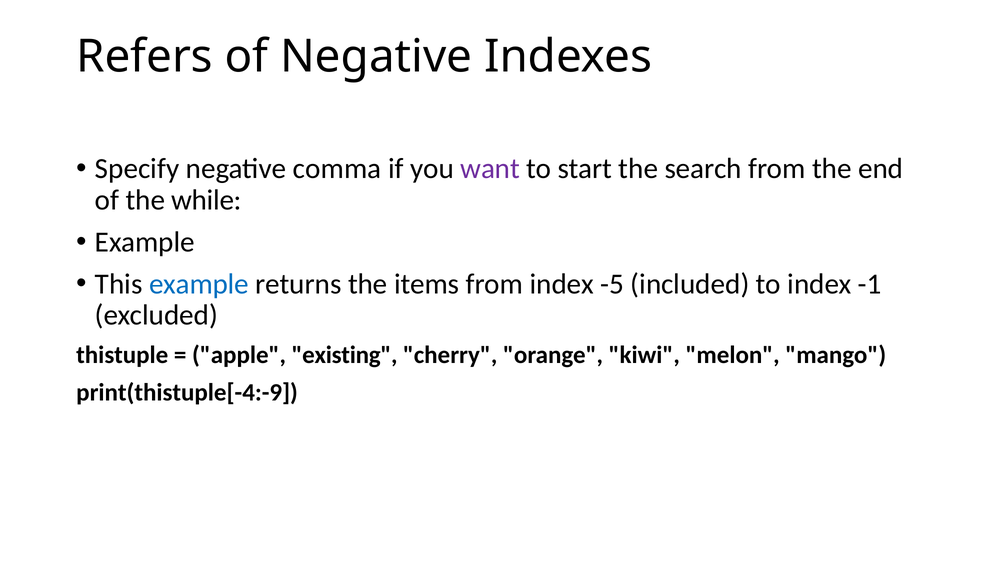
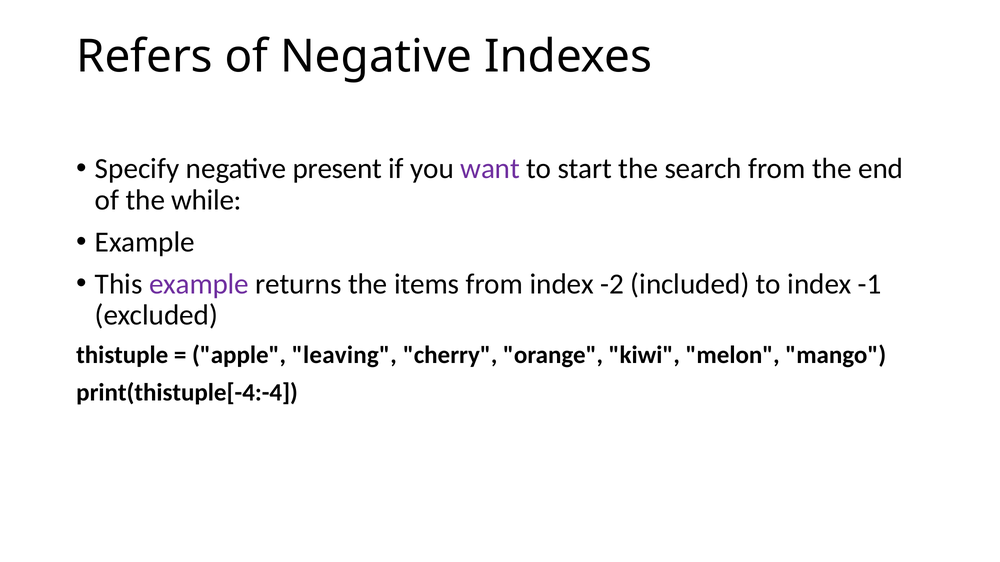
comma: comma -> present
example at (199, 284) colour: blue -> purple
-5: -5 -> -2
existing: existing -> leaving
print(thistuple[-4:-9: print(thistuple[-4:-9 -> print(thistuple[-4:-4
